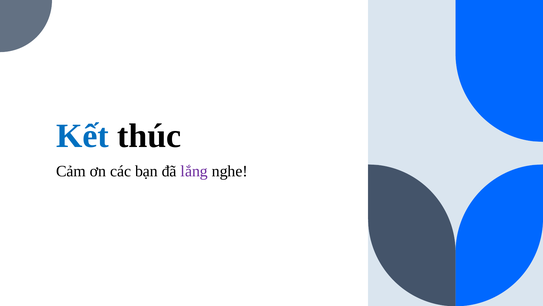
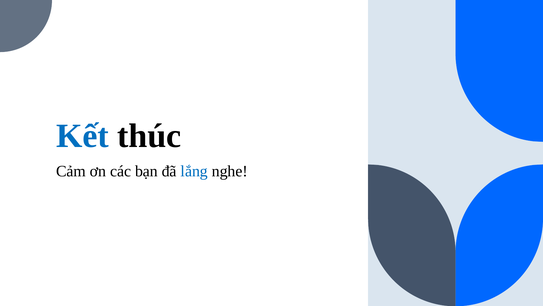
lắng colour: purple -> blue
